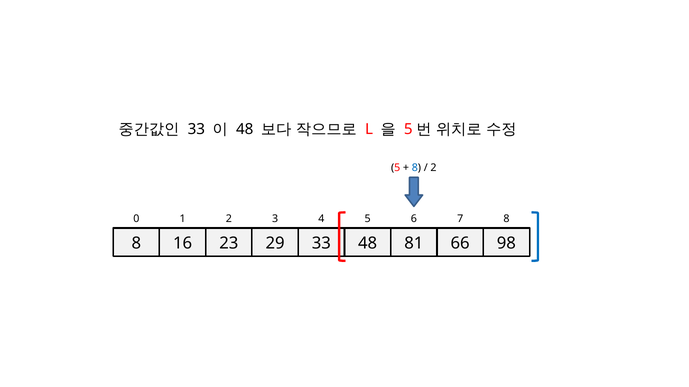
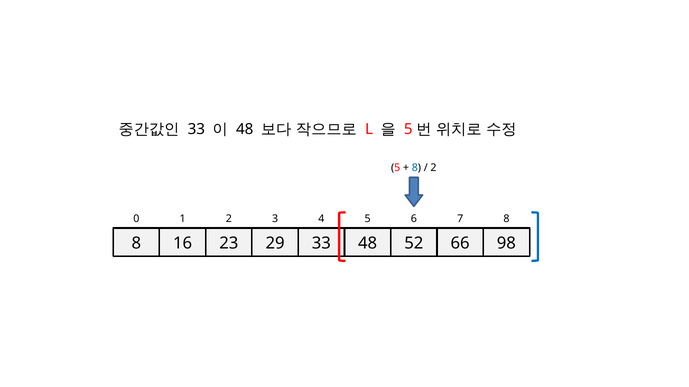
81: 81 -> 52
